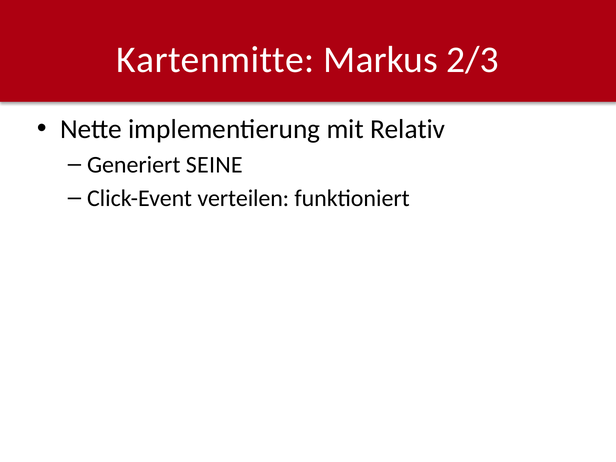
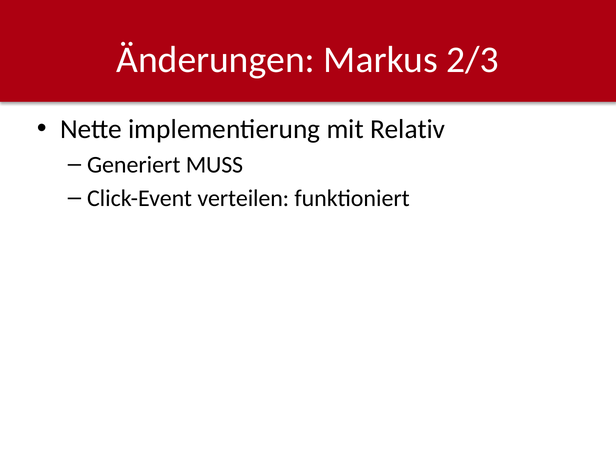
Kartenmitte: Kartenmitte -> Änderungen
SEINE: SEINE -> MUSS
